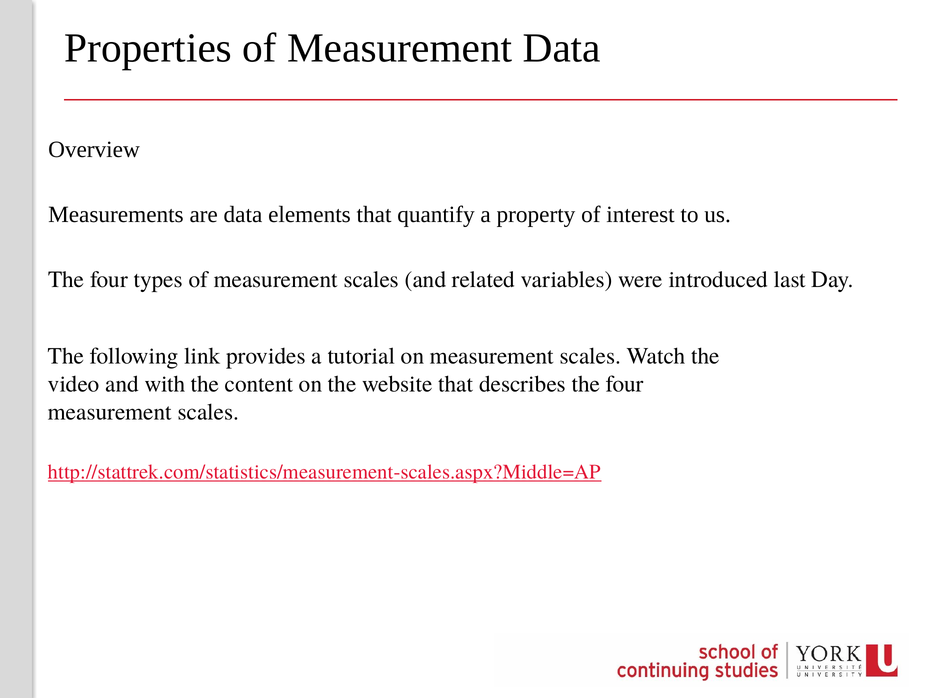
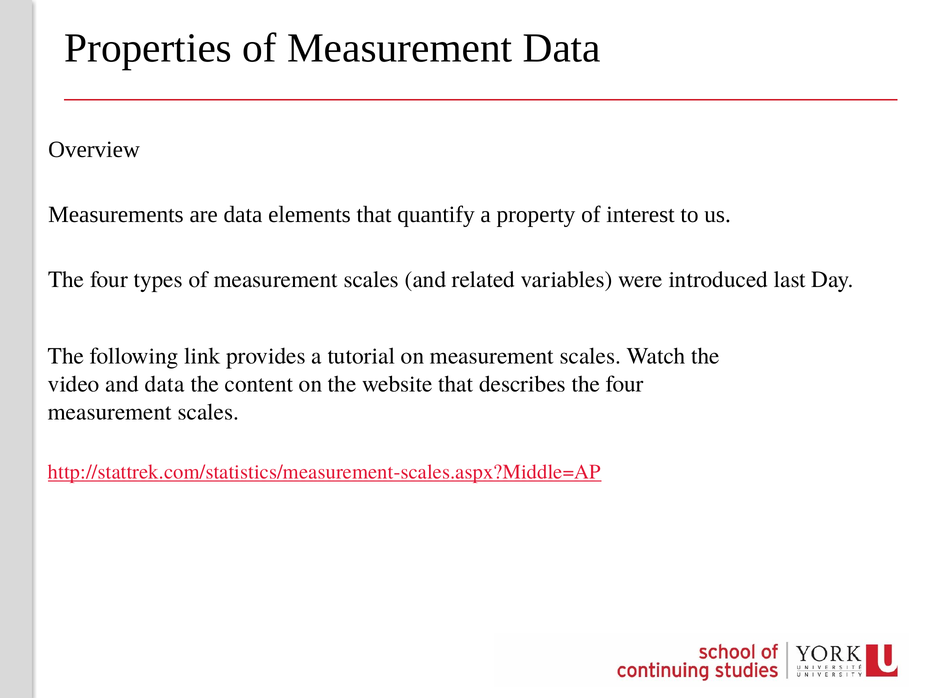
and with: with -> data
